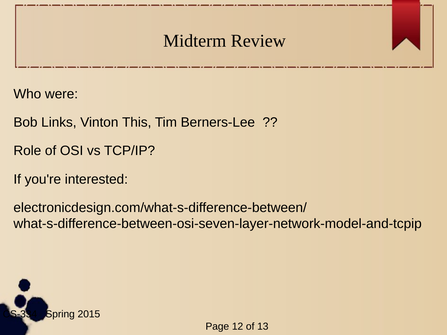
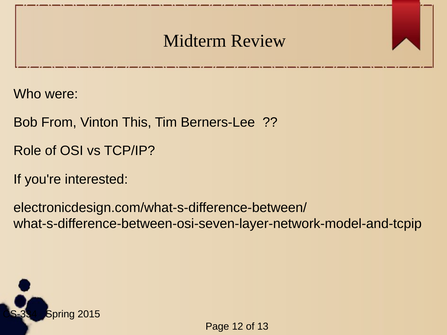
Links: Links -> From
